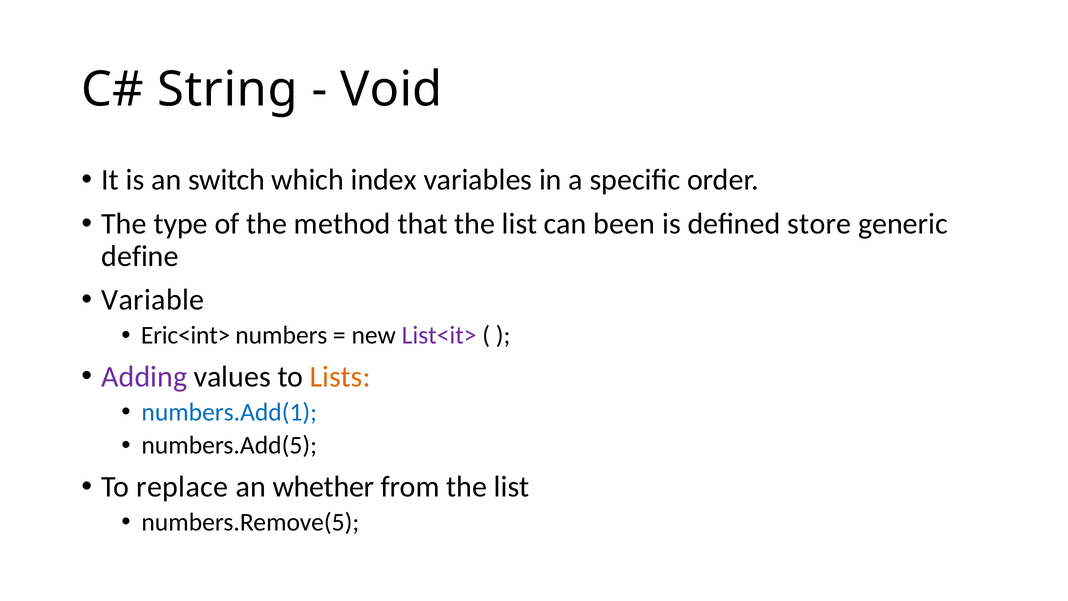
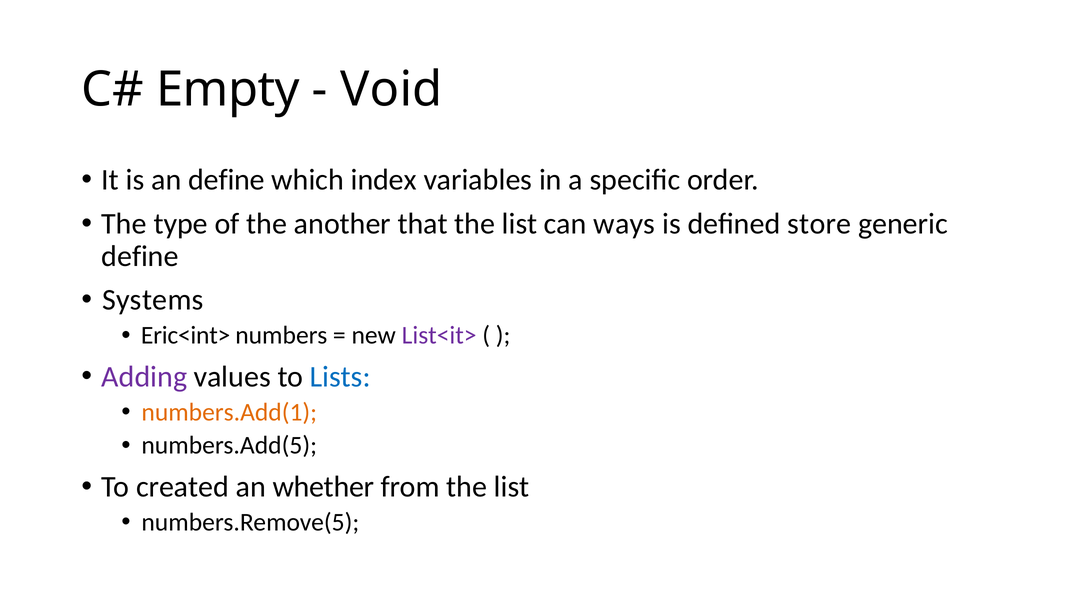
String: String -> Empty
an switch: switch -> define
method: method -> another
been: been -> ways
Variable: Variable -> Systems
Lists colour: orange -> blue
numbers.Add(1 colour: blue -> orange
replace: replace -> created
